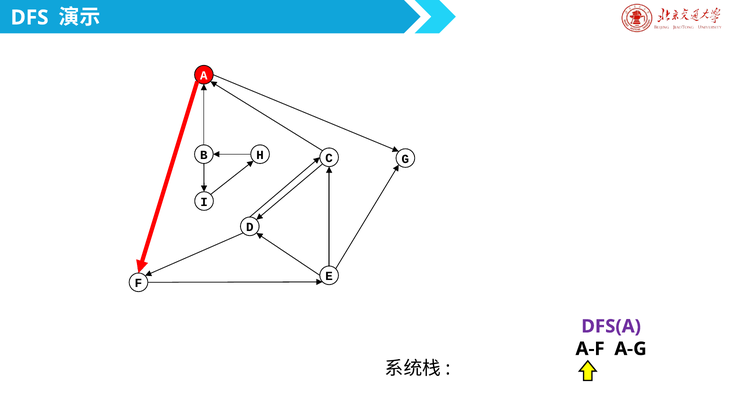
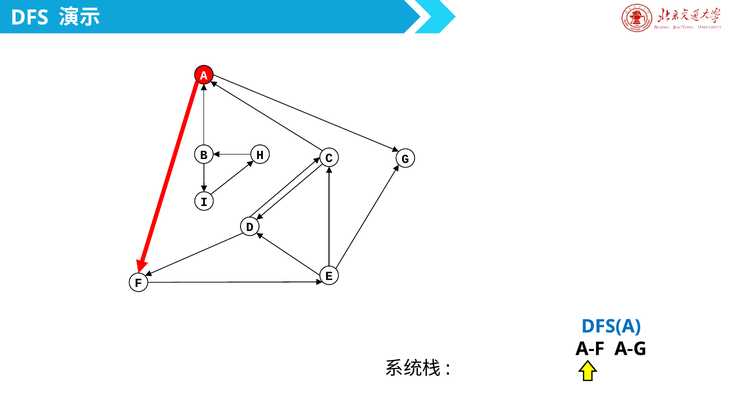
DFS(A colour: purple -> blue
